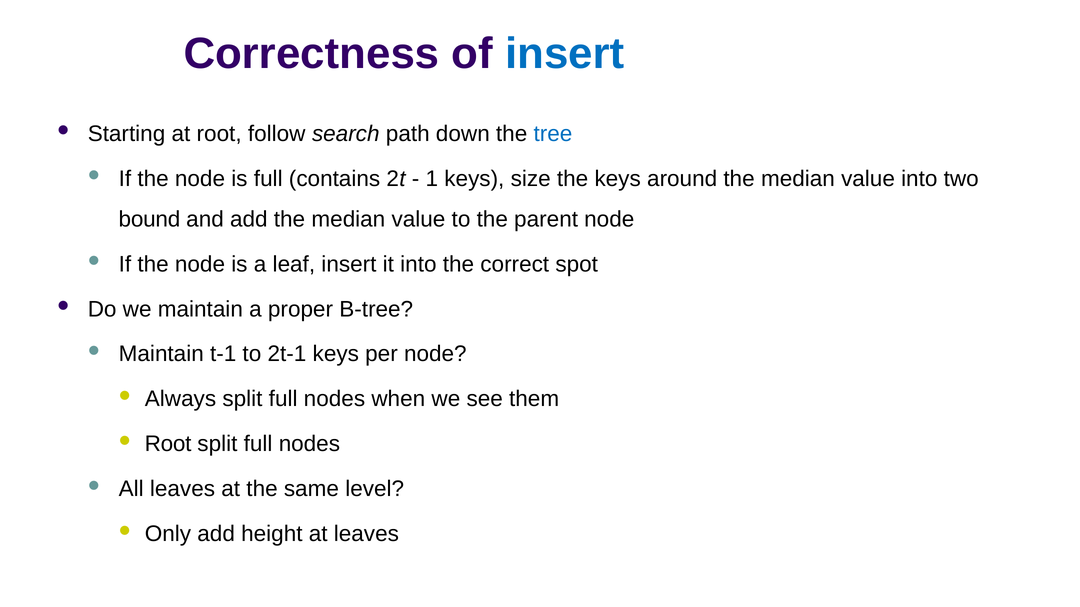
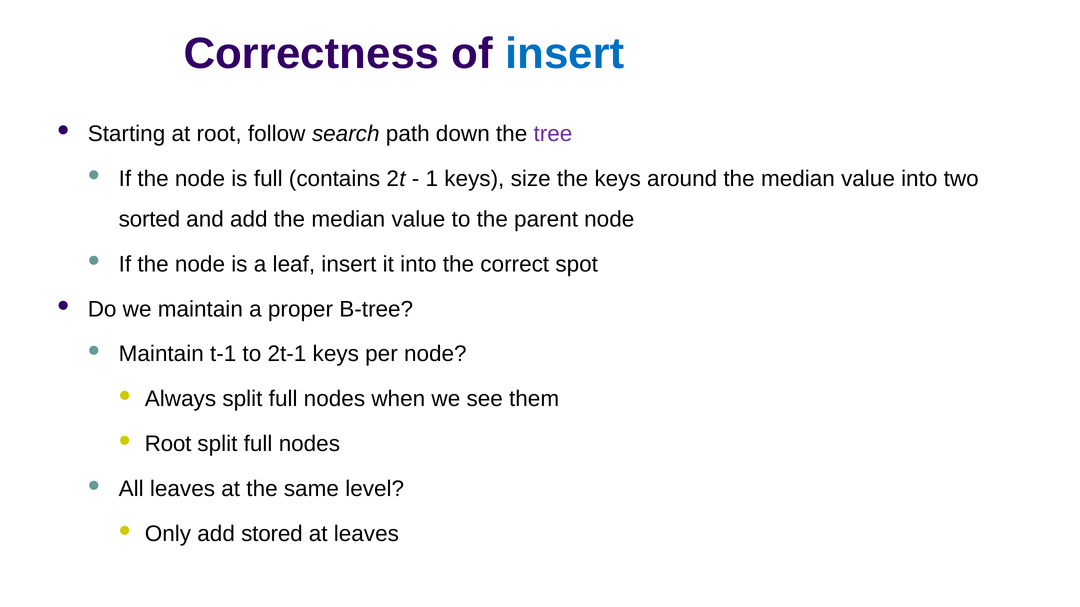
tree colour: blue -> purple
bound: bound -> sorted
height: height -> stored
